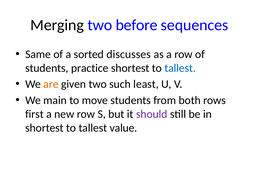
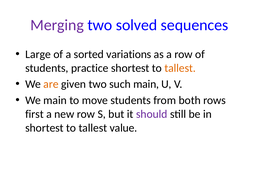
Merging colour: black -> purple
before: before -> solved
Same: Same -> Large
discusses: discusses -> variations
tallest at (180, 68) colour: blue -> orange
such least: least -> main
